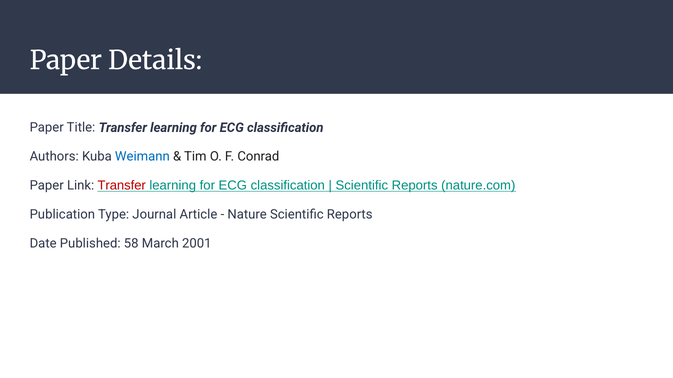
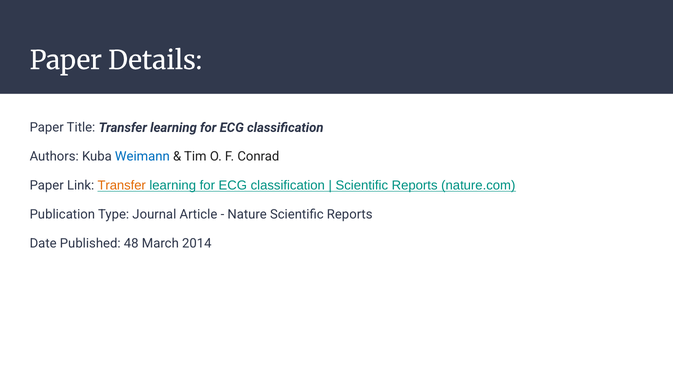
Transfer at (122, 186) colour: red -> orange
58: 58 -> 48
2001: 2001 -> 2014
